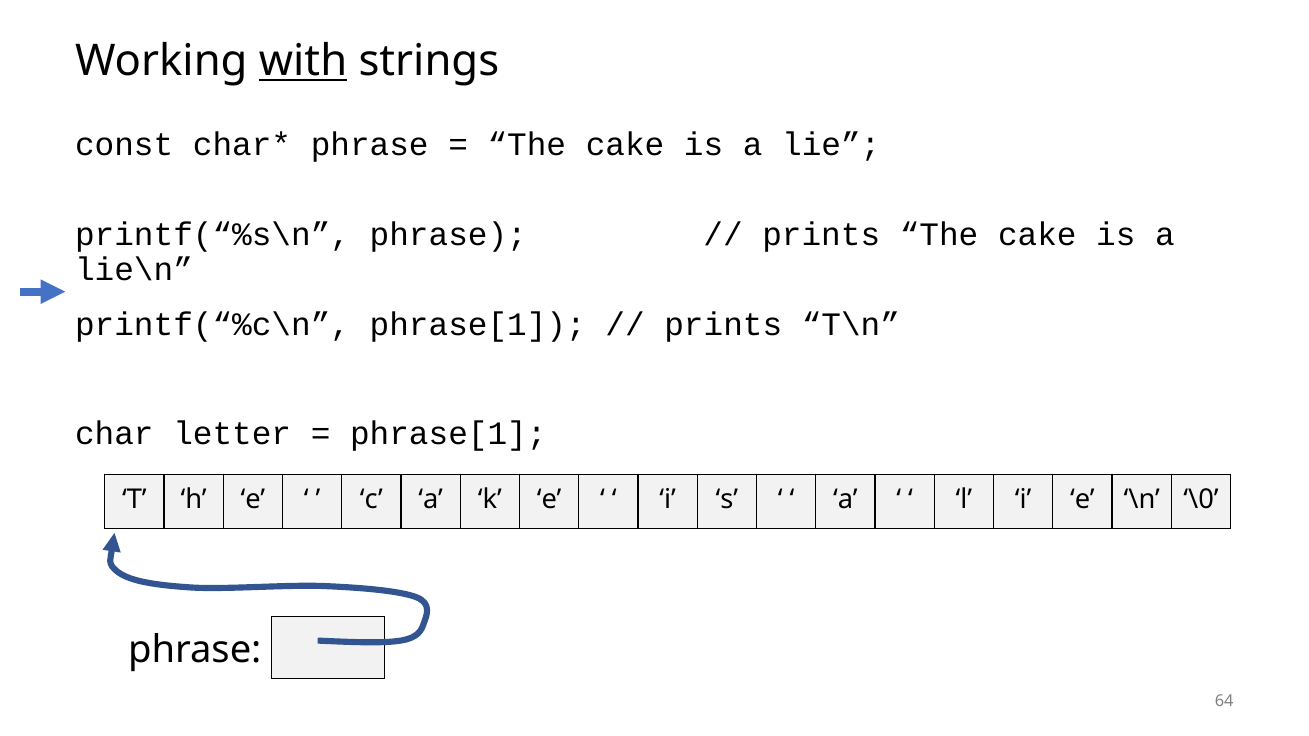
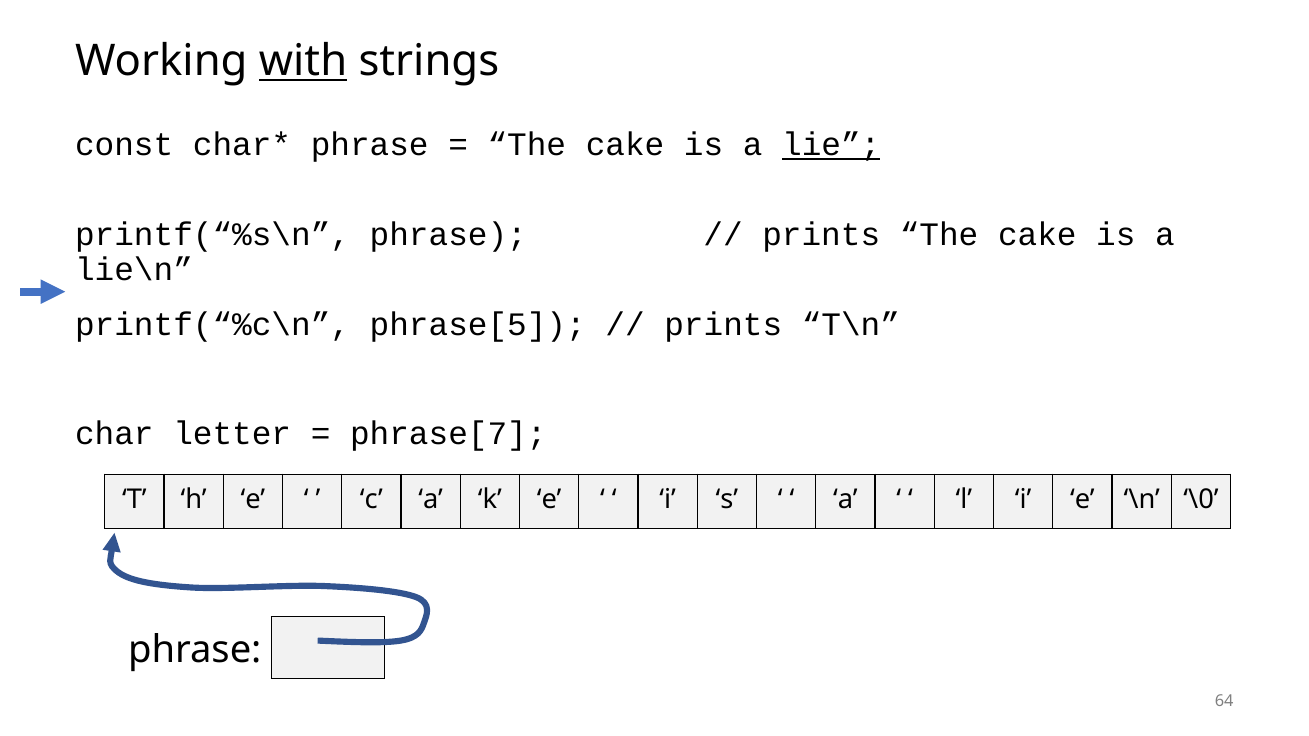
lie underline: none -> present
printf(“%c\n phrase[1: phrase[1 -> phrase[5
phrase[1 at (448, 433): phrase[1 -> phrase[7
